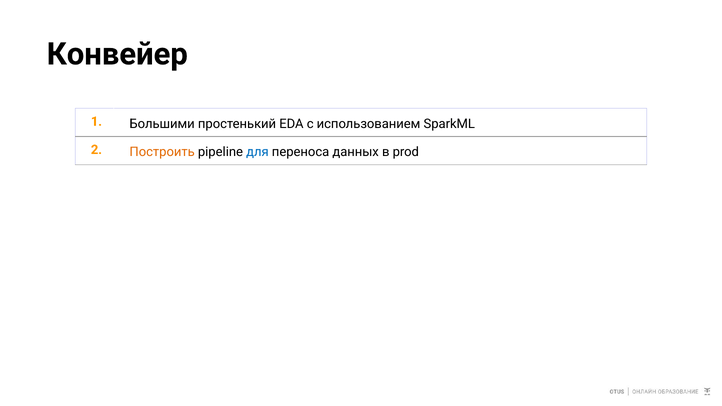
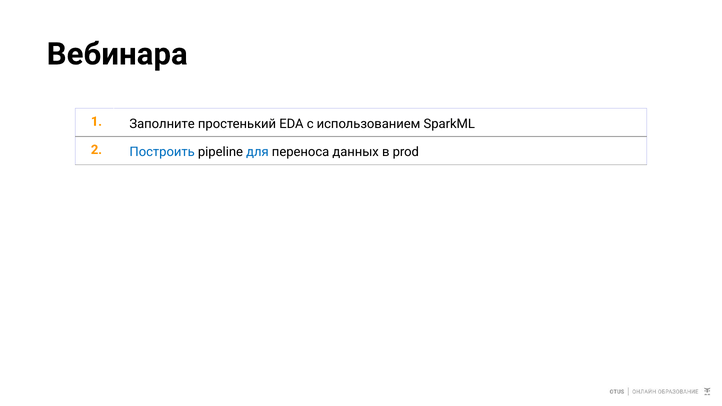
Конвейер: Конвейер -> Вебинара
Большими: Большими -> Заполните
Построить colour: orange -> blue
